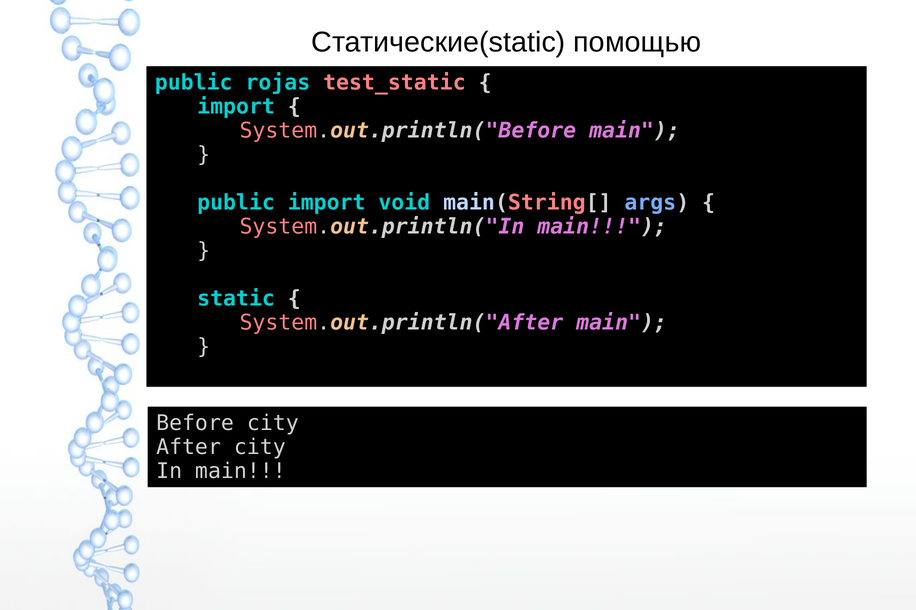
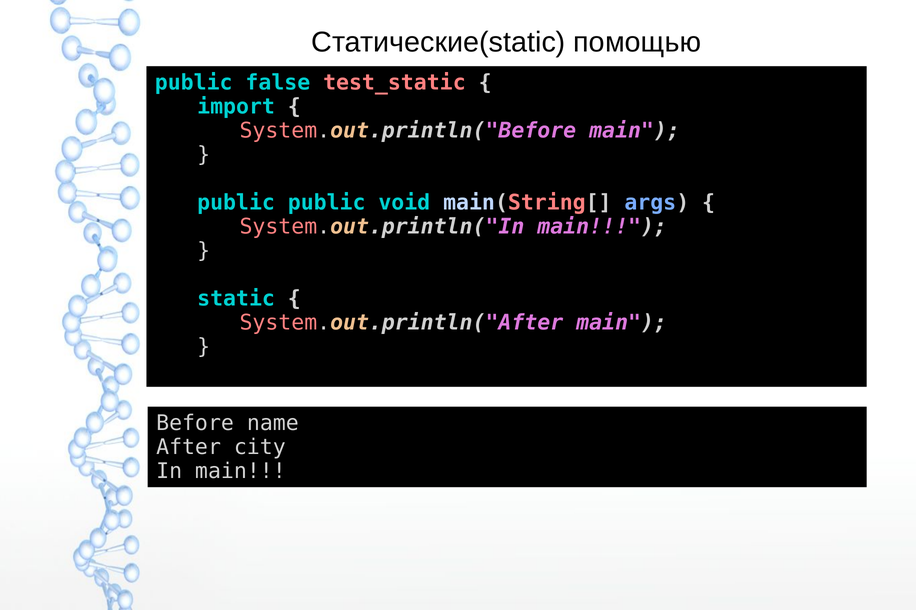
rojas: rojas -> false
public import: import -> public
Before city: city -> name
